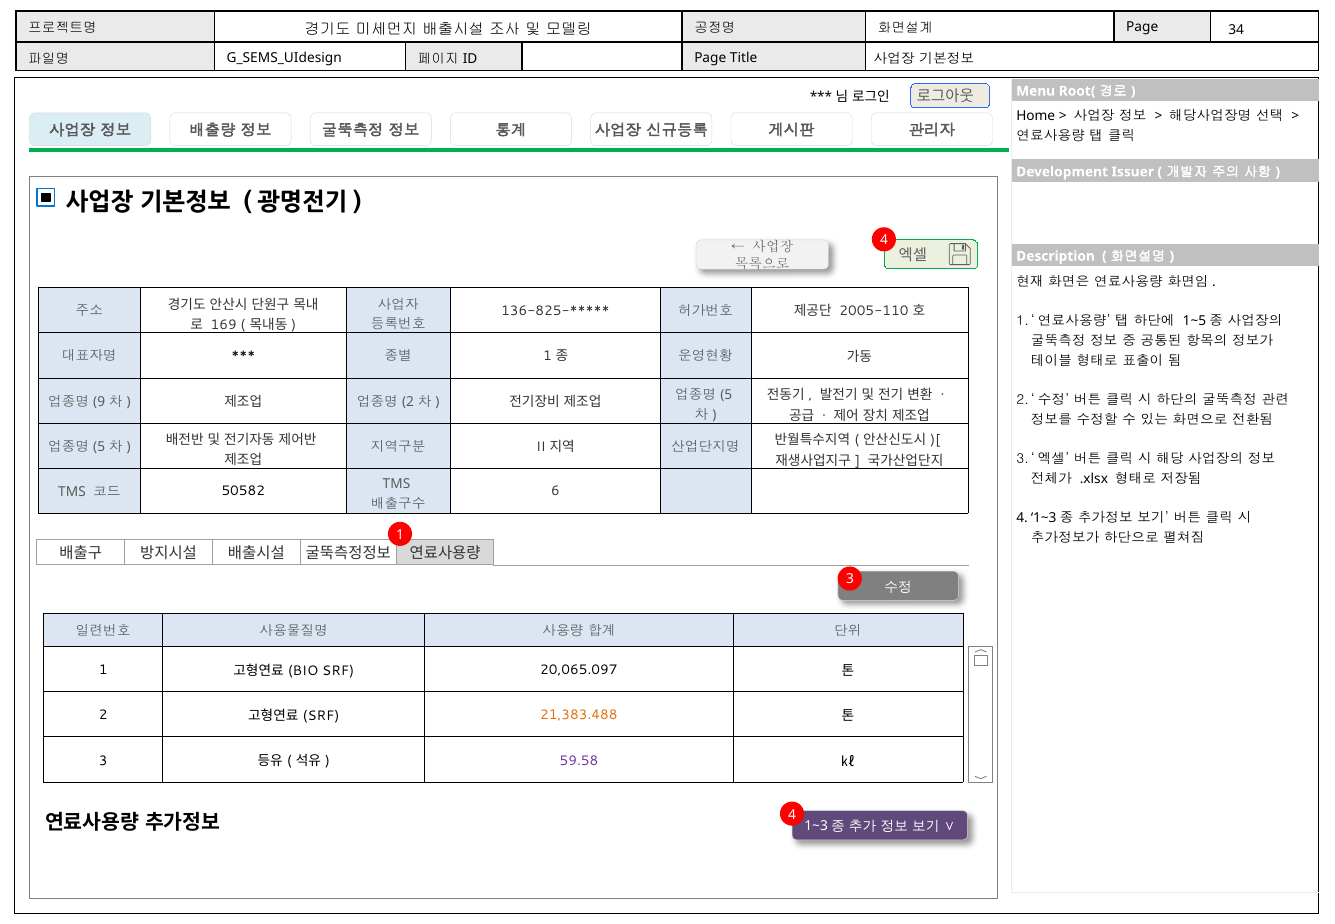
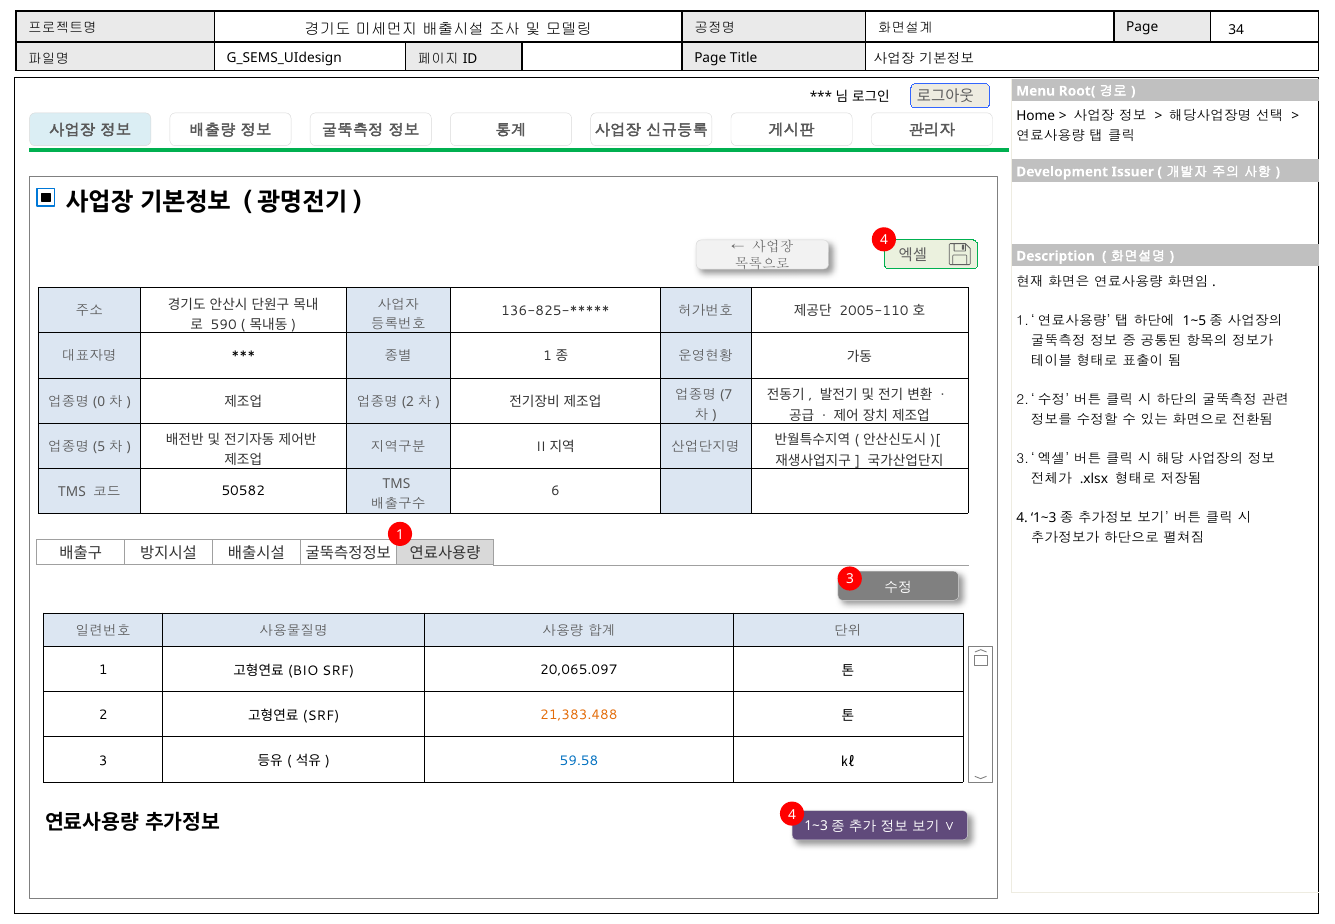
169: 169 -> 590
5 at (726, 395): 5 -> 7
9: 9 -> 0
59.58 colour: purple -> blue
